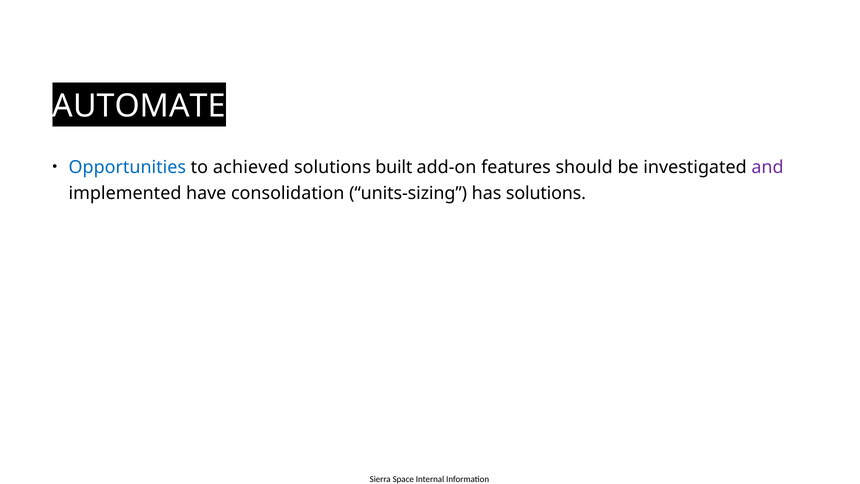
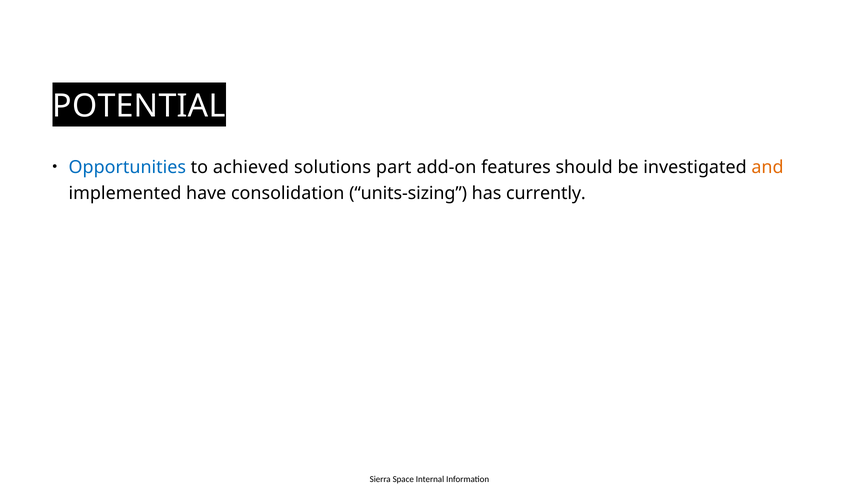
AUTOMATE: AUTOMATE -> POTENTIAL
built: built -> part
and colour: purple -> orange
has solutions: solutions -> currently
